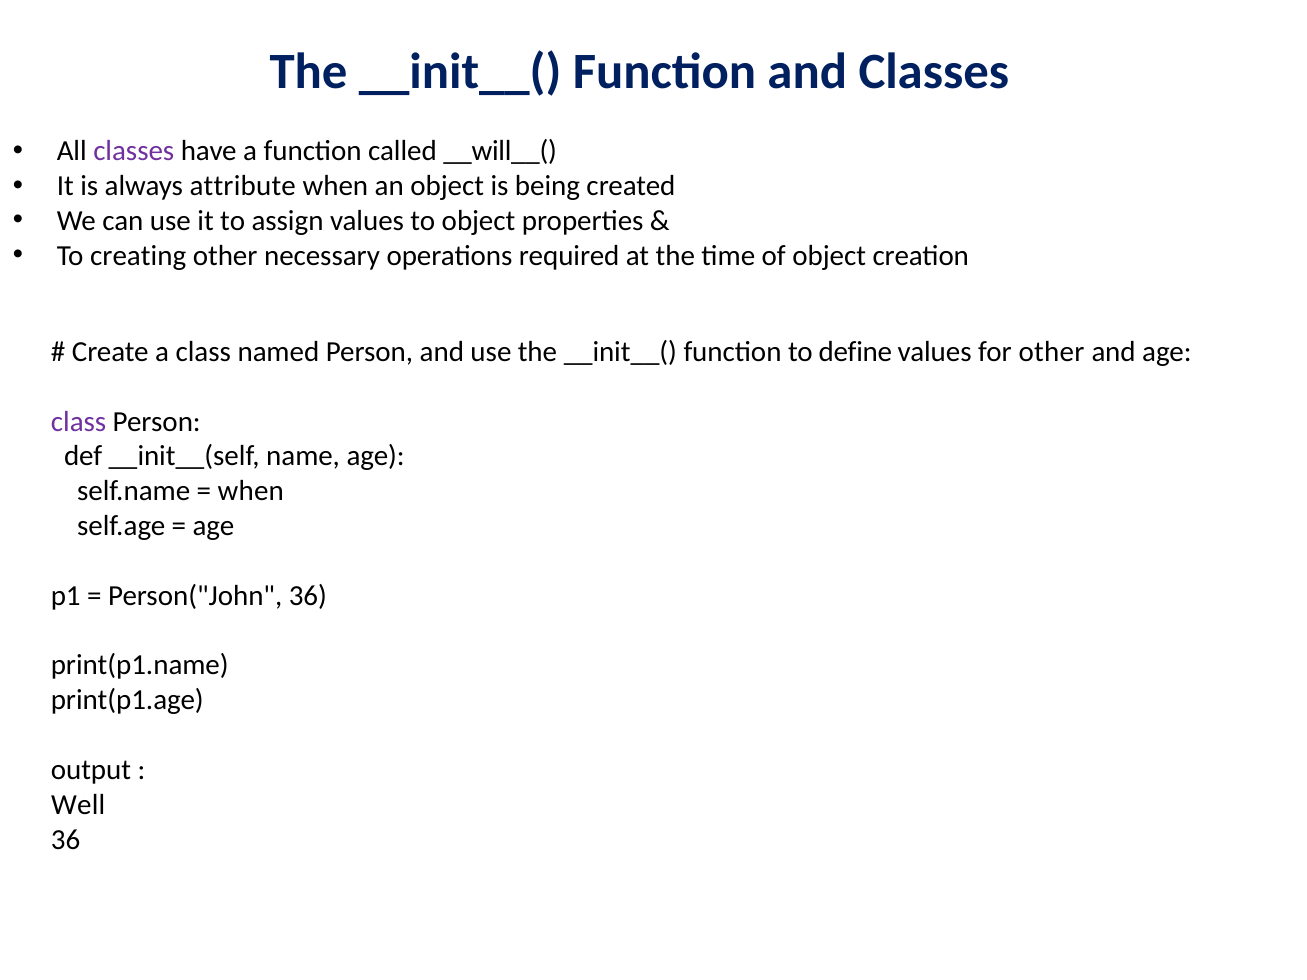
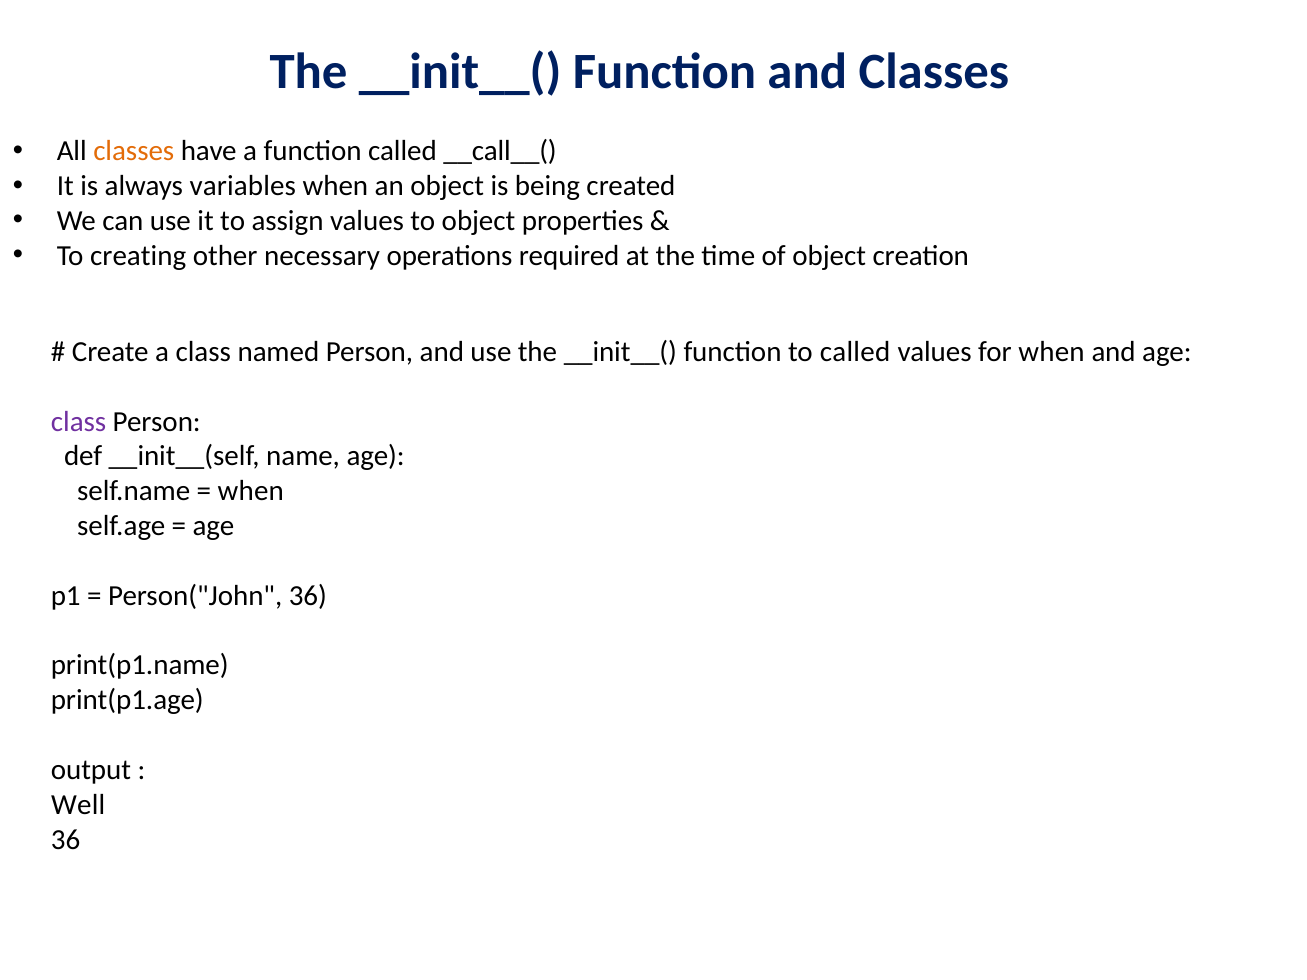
classes at (134, 151) colour: purple -> orange
__will__(: __will__( -> __call__(
attribute: attribute -> variables
to define: define -> called
for other: other -> when
